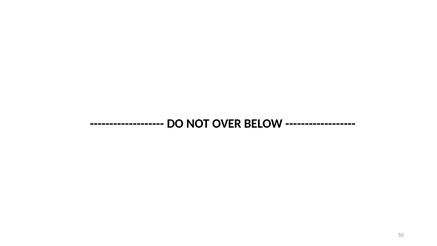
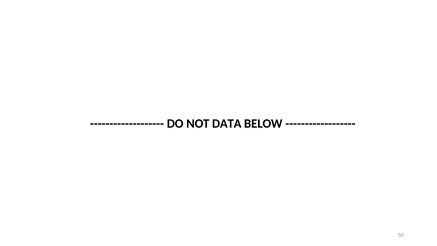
OVER: OVER -> DATA
